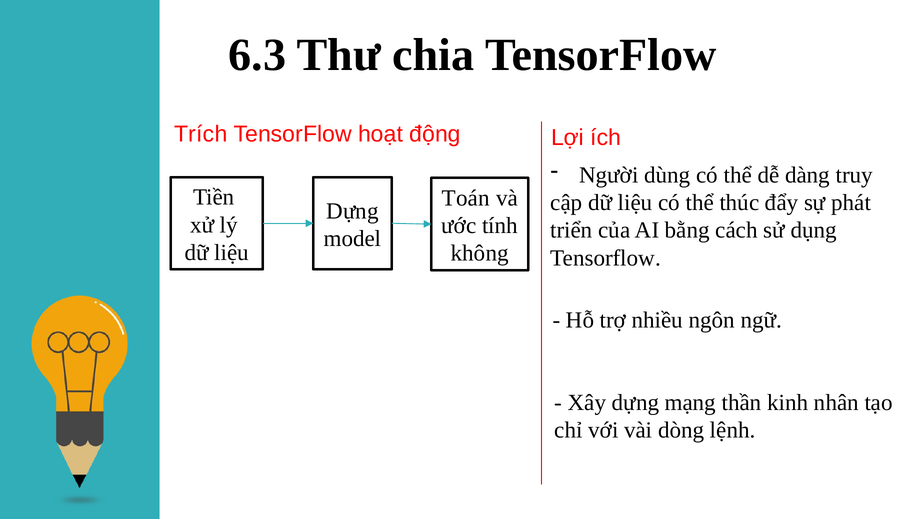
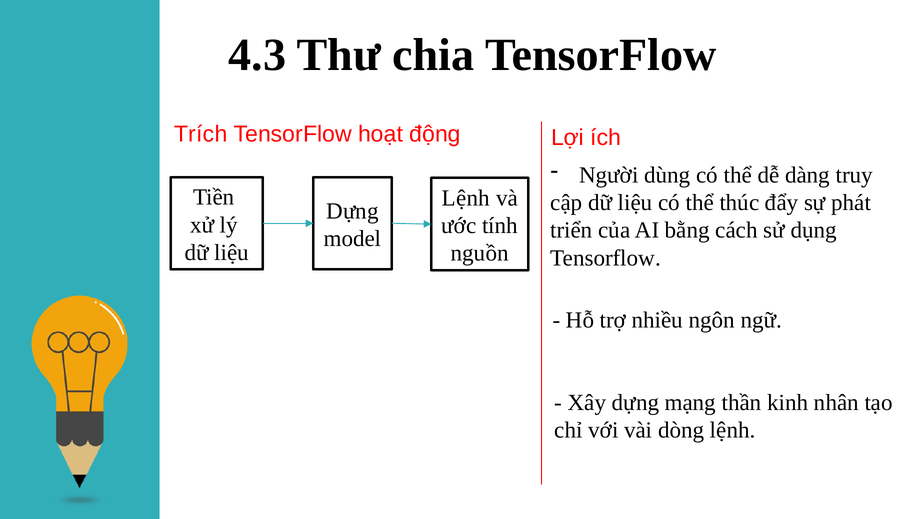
6.3: 6.3 -> 4.3
Toán at (466, 198): Toán -> Lệnh
không: không -> nguồn
